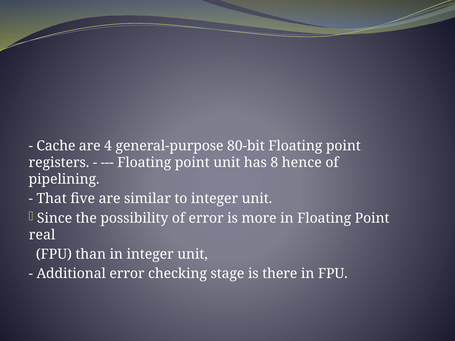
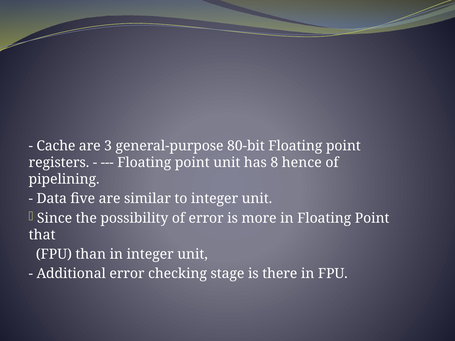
4: 4 -> 3
That: That -> Data
real: real -> that
